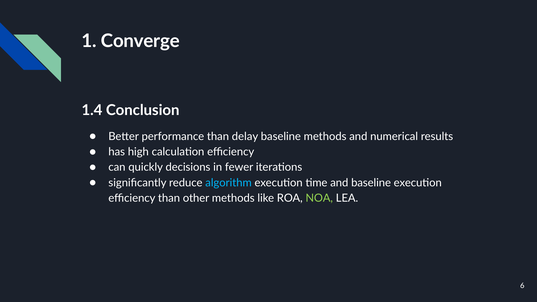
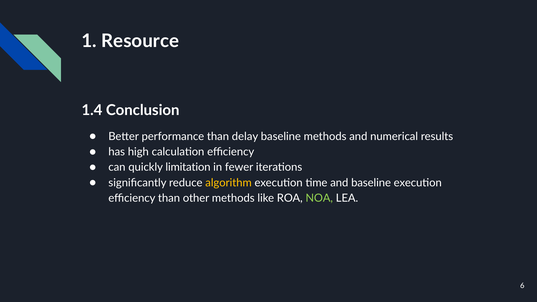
Converge: Converge -> Resource
decisions: decisions -> limitation
algorithm colour: light blue -> yellow
